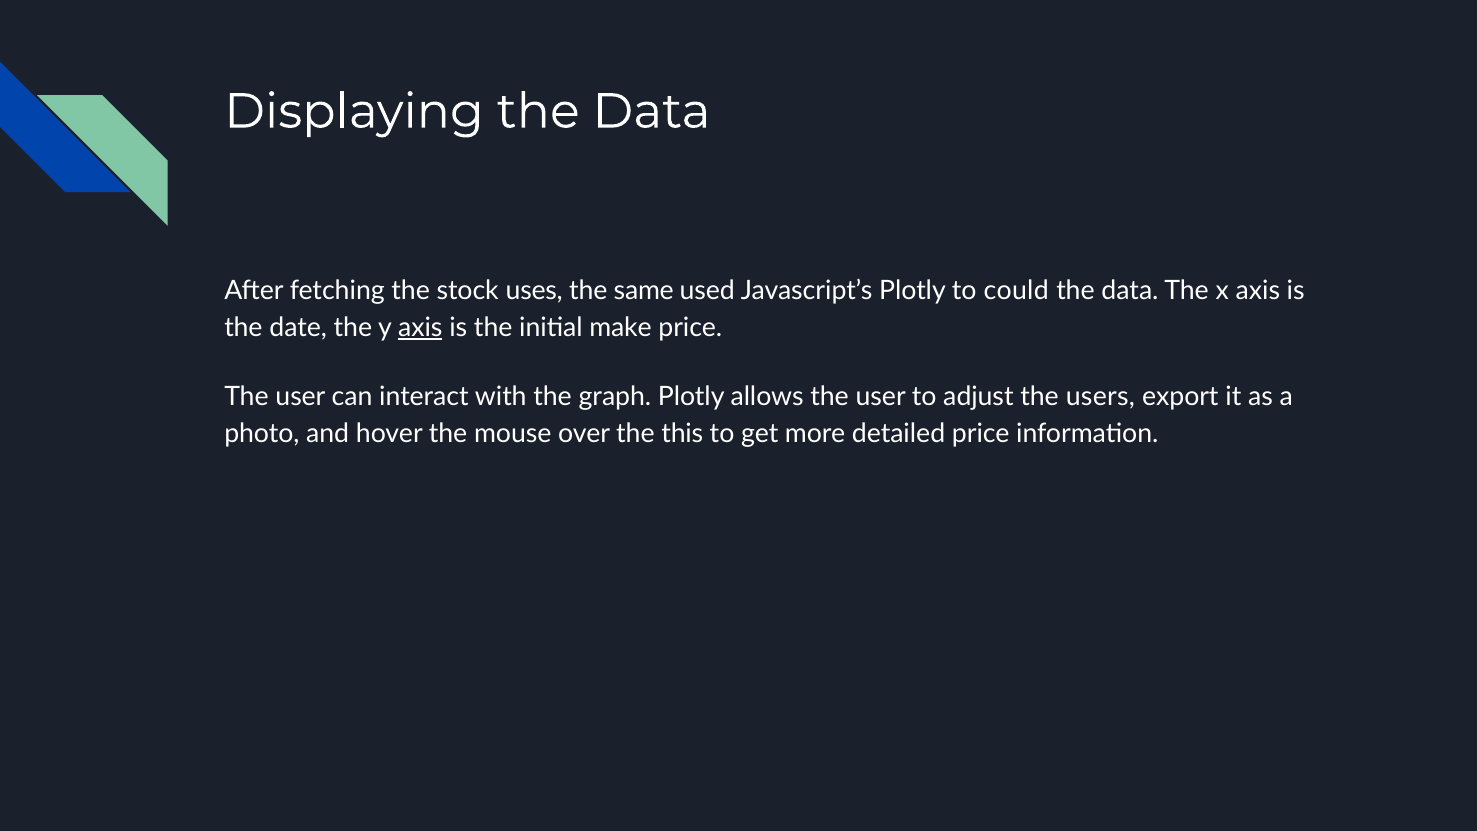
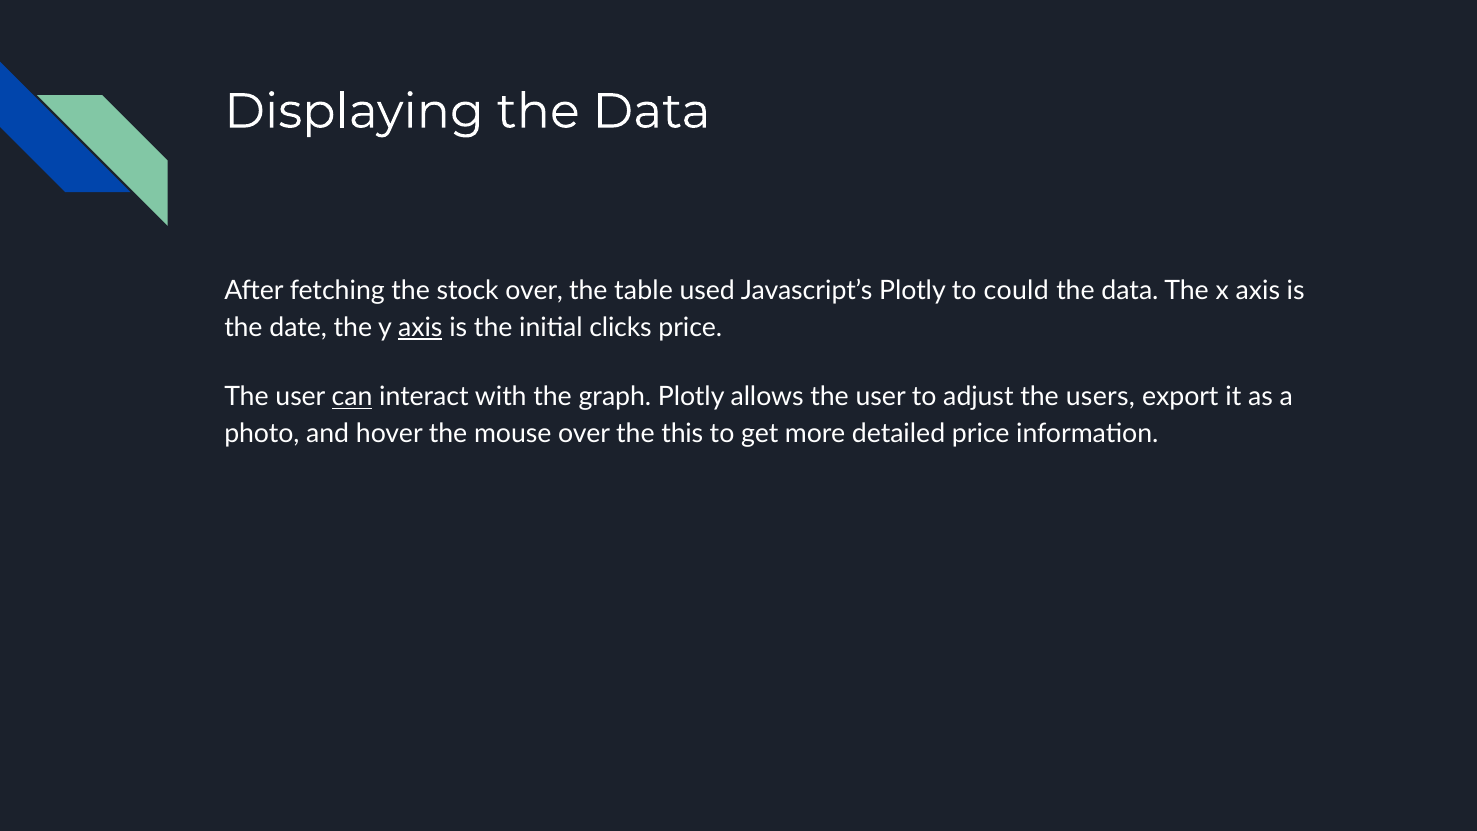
stock uses: uses -> over
same: same -> table
make: make -> clicks
can underline: none -> present
